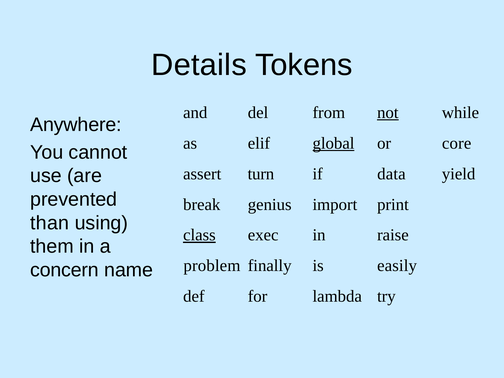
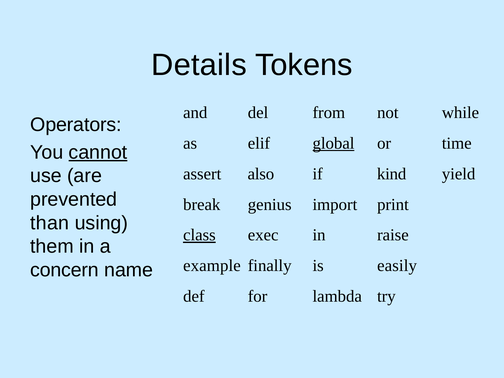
not underline: present -> none
Anywhere: Anywhere -> Operators
core: core -> time
cannot underline: none -> present
turn: turn -> also
data: data -> kind
problem: problem -> example
